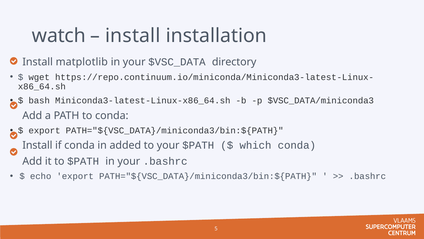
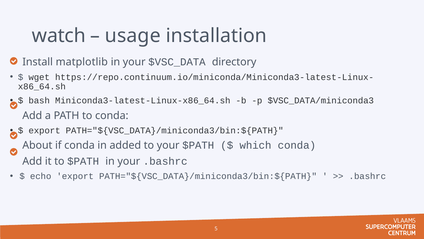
install at (133, 36): install -> usage
Install at (37, 145): Install -> About
